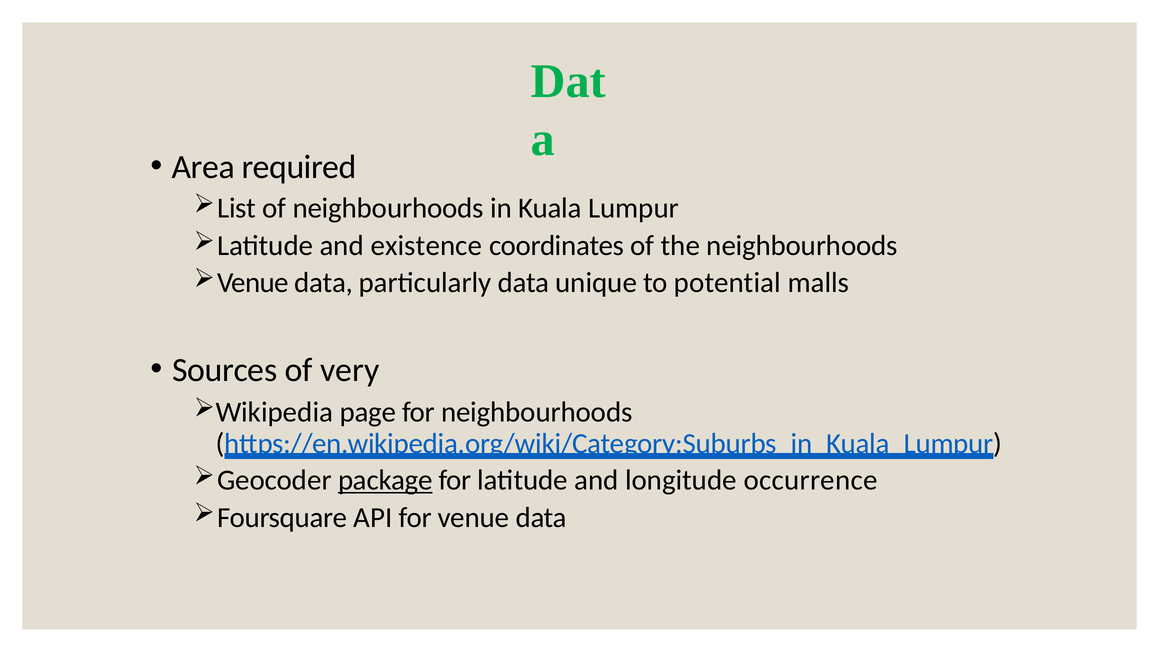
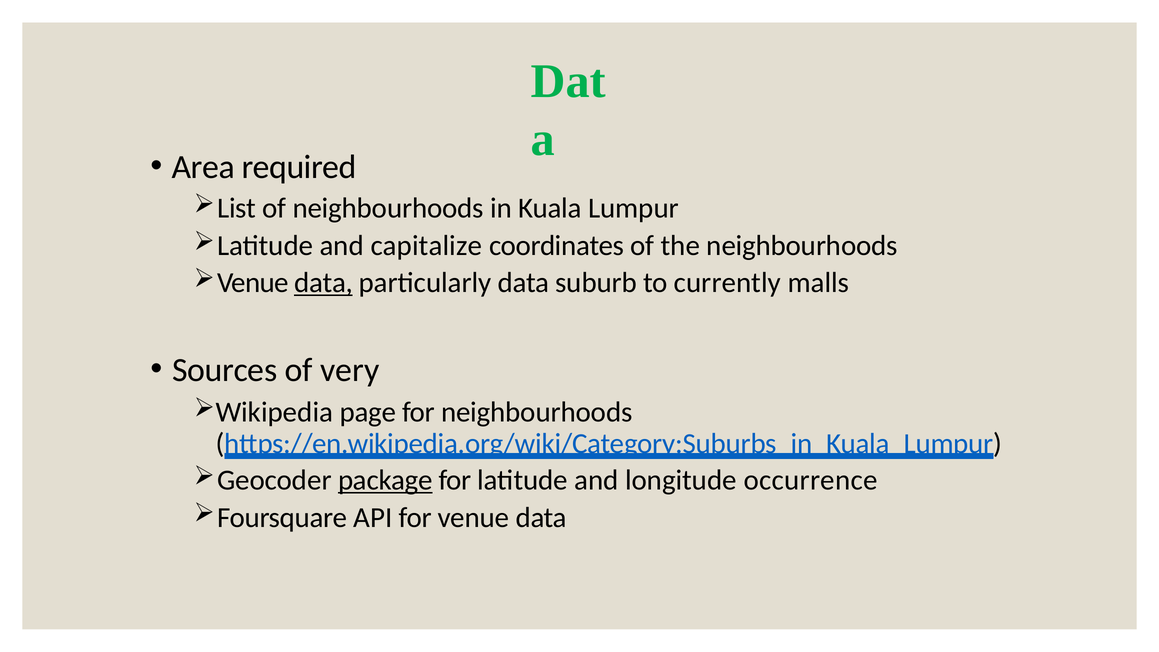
existence: existence -> capitalize
data at (323, 283) underline: none -> present
unique: unique -> suburb
potential: potential -> currently
